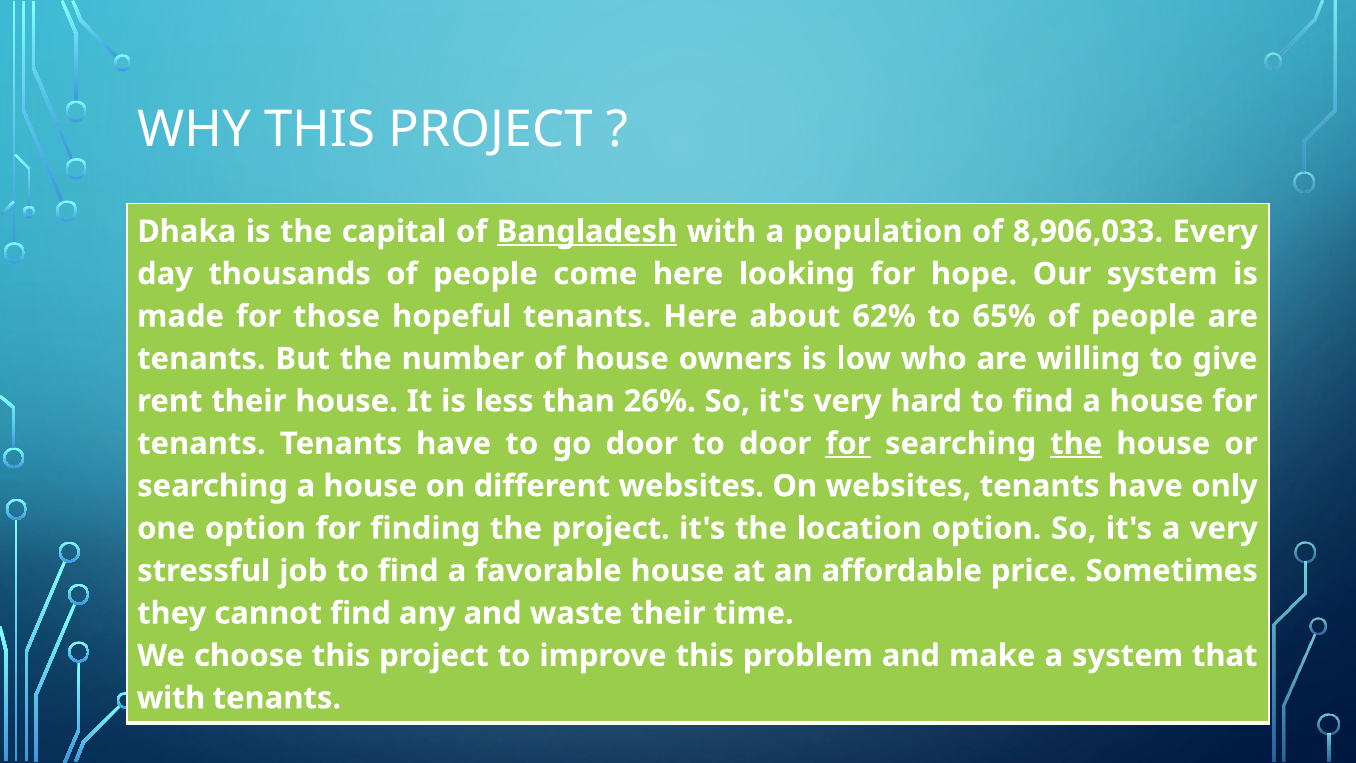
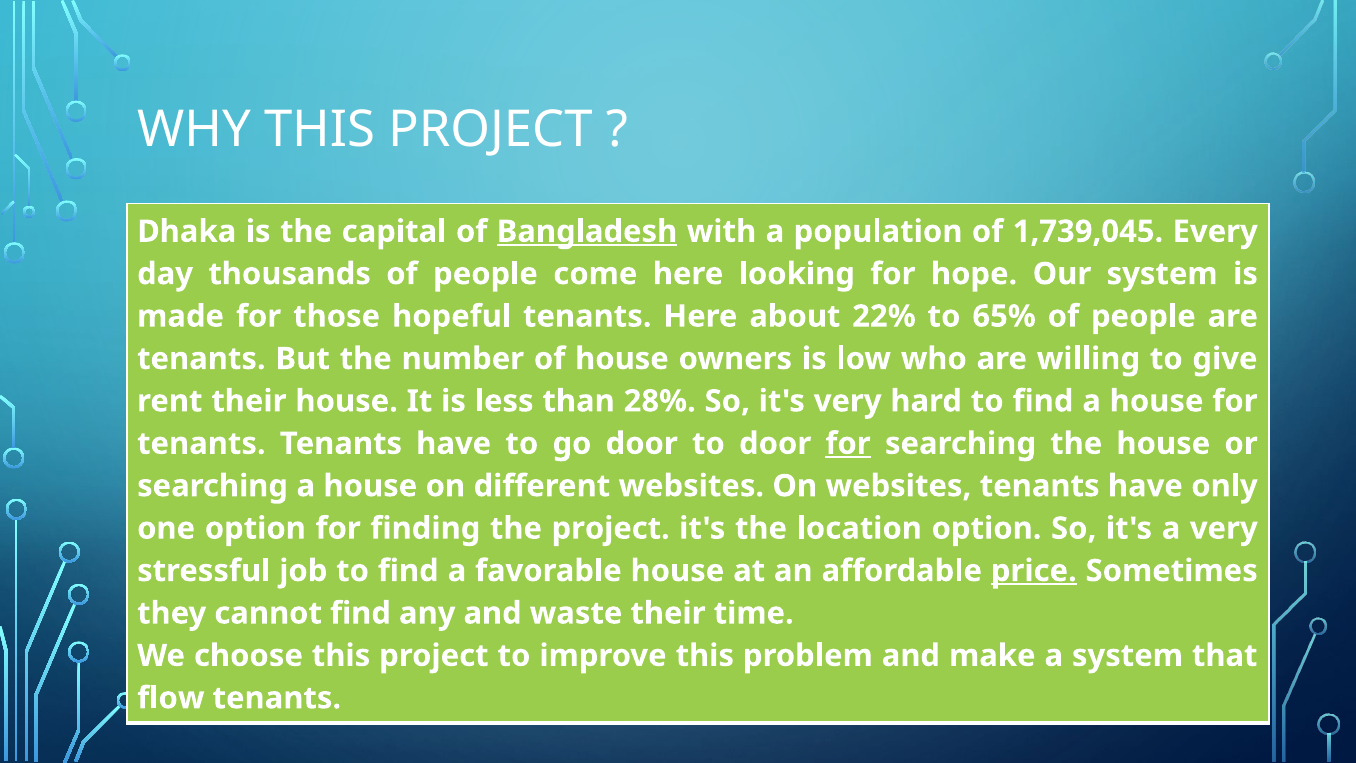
8,906,033: 8,906,033 -> 1,739,045
62%: 62% -> 22%
26%: 26% -> 28%
the at (1076, 443) underline: present -> none
price underline: none -> present
with at (171, 698): with -> flow
